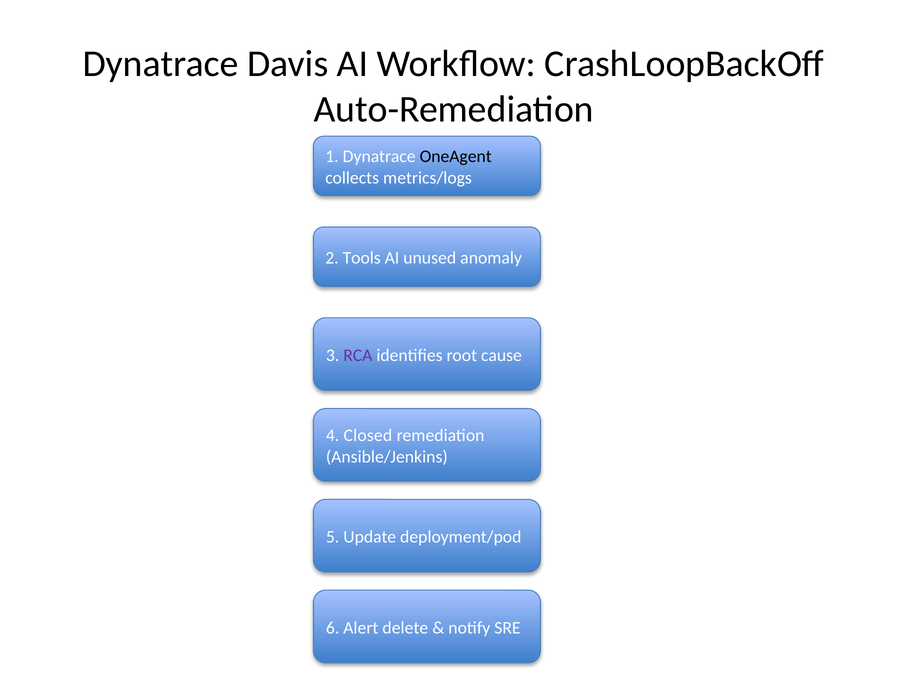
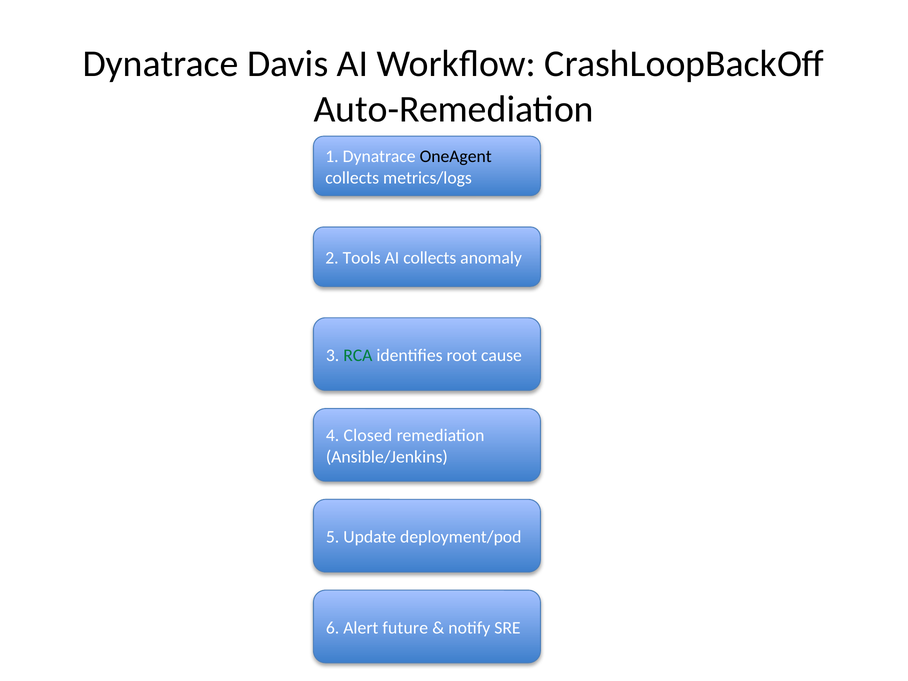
AI unused: unused -> collects
RCA colour: purple -> green
delete: delete -> future
